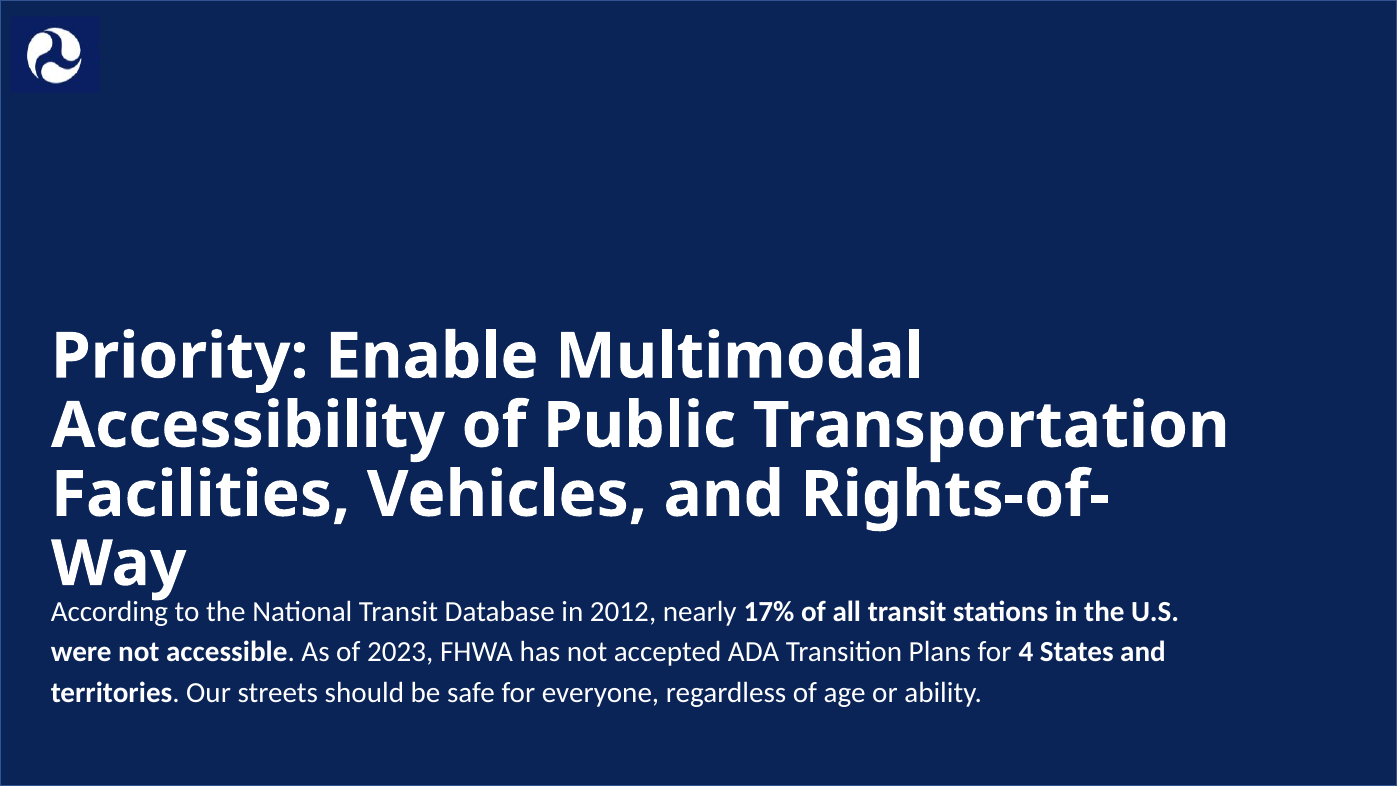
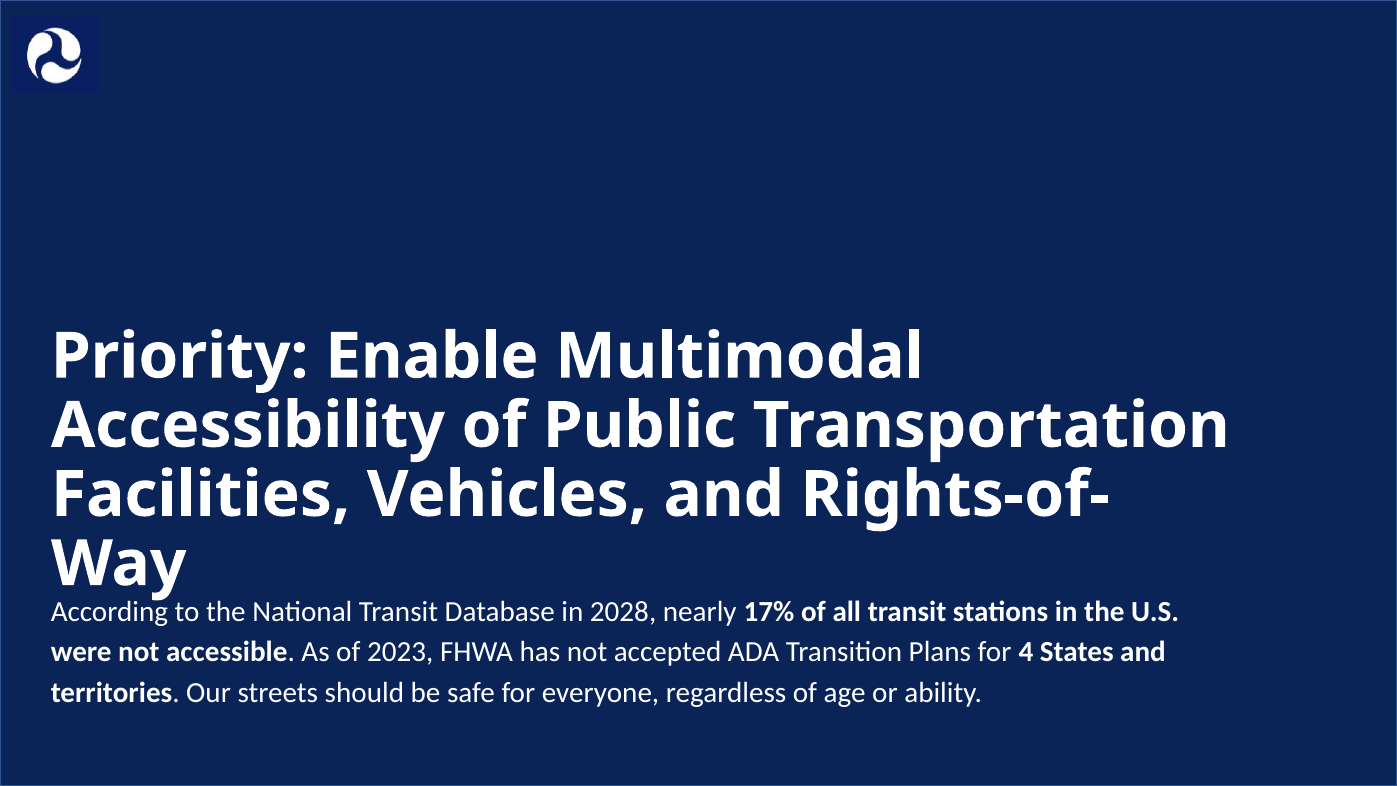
2012: 2012 -> 2028
